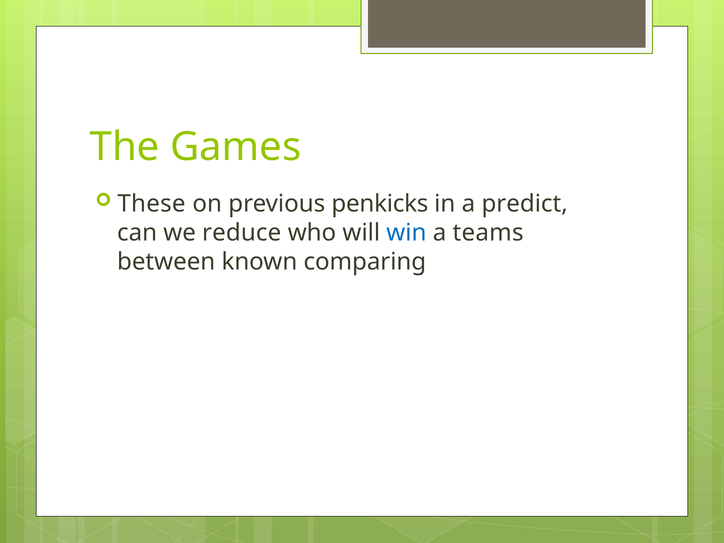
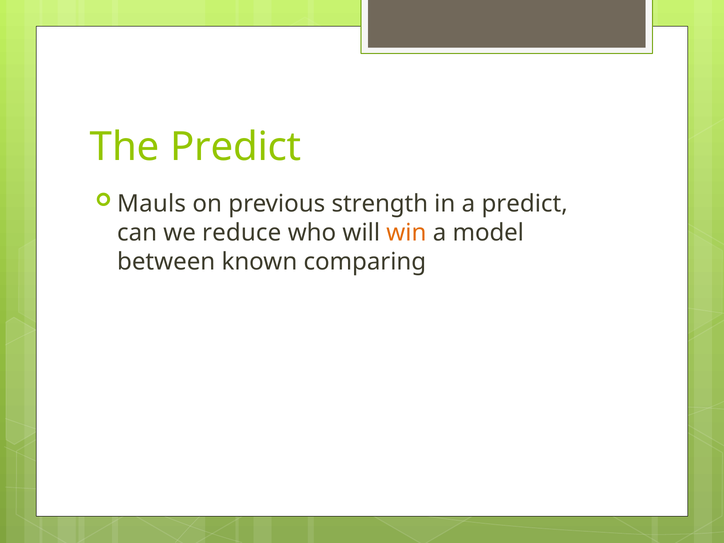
The Games: Games -> Predict
These: These -> Mauls
penkicks: penkicks -> strength
win colour: blue -> orange
teams: teams -> model
